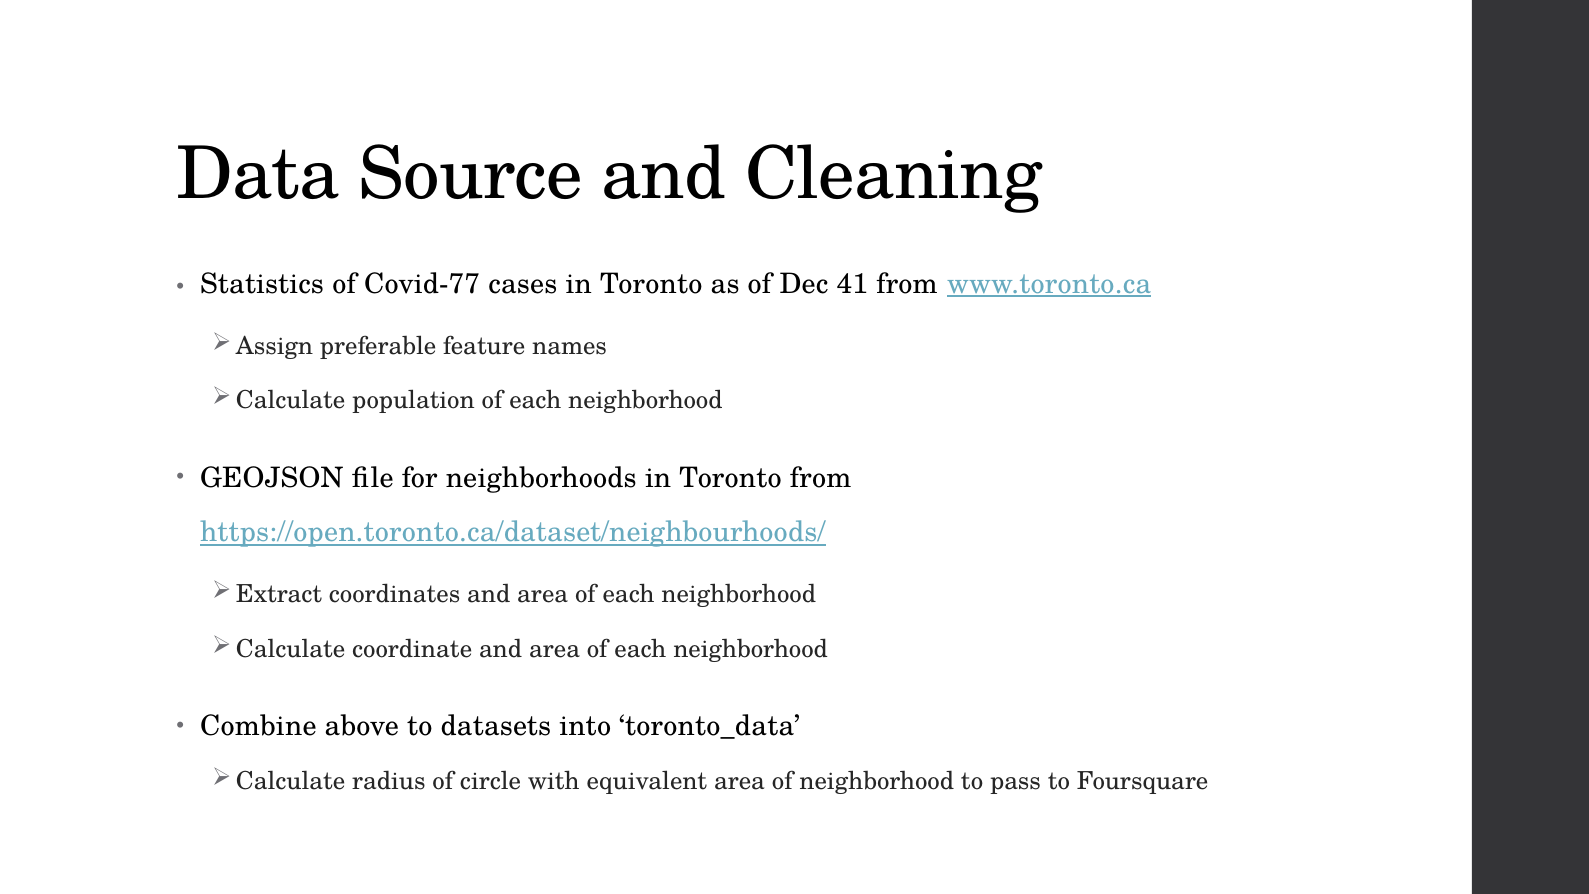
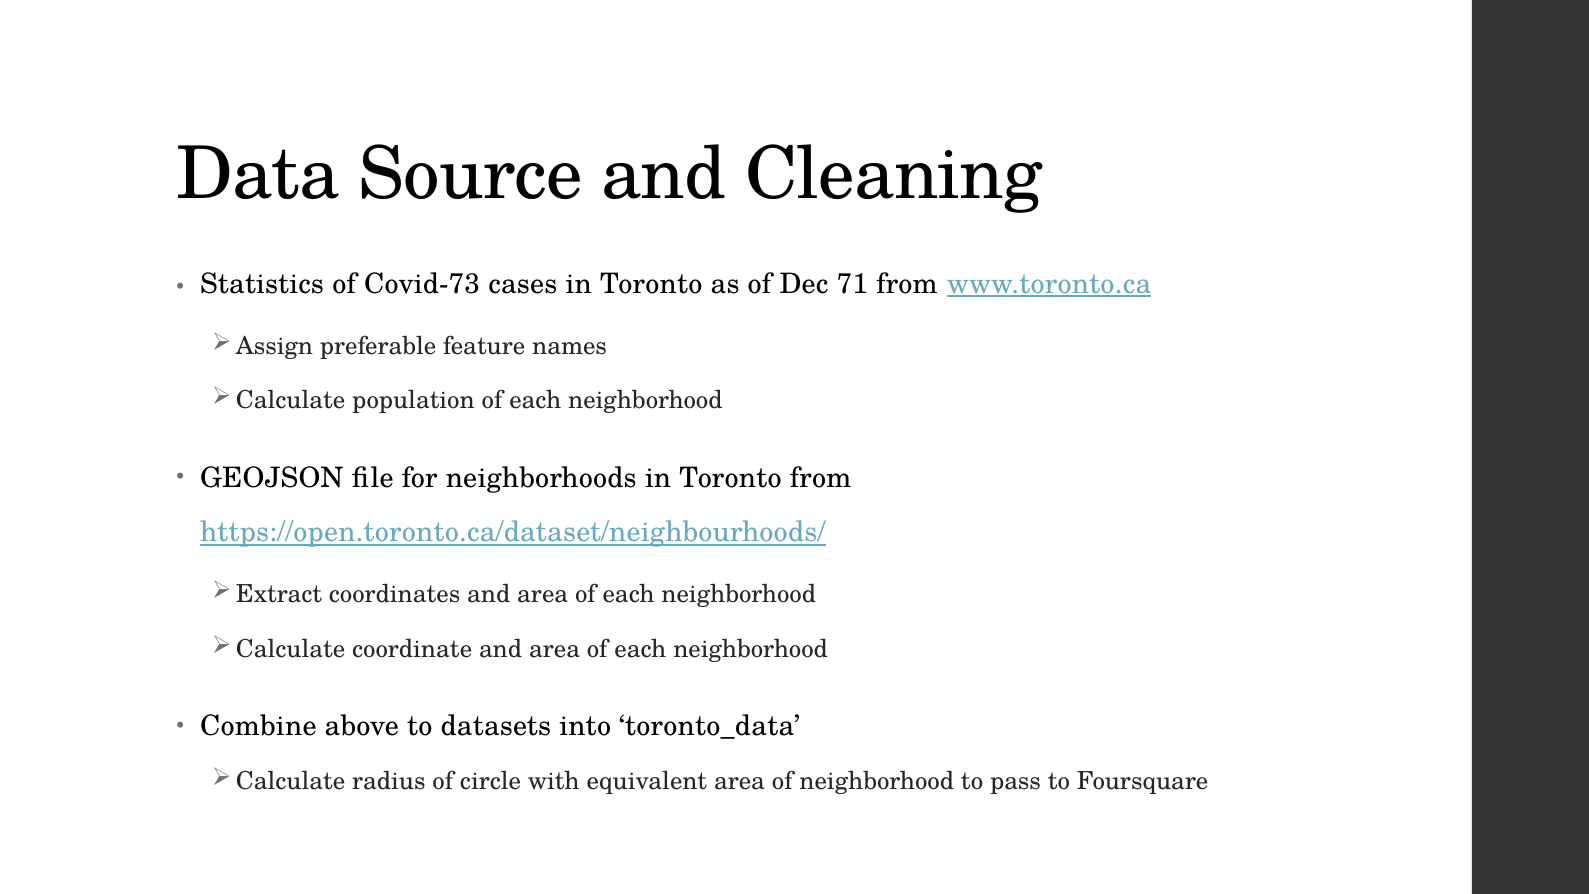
Covid-77: Covid-77 -> Covid-73
41: 41 -> 71
